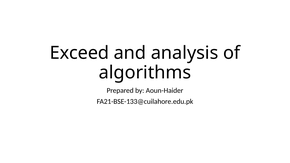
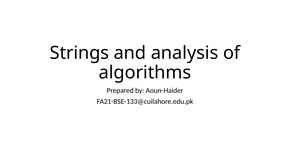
Exceed: Exceed -> Strings
